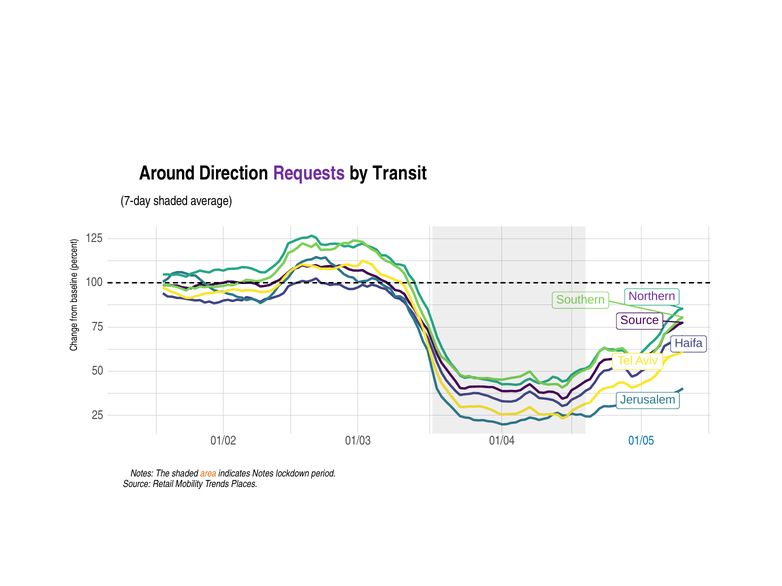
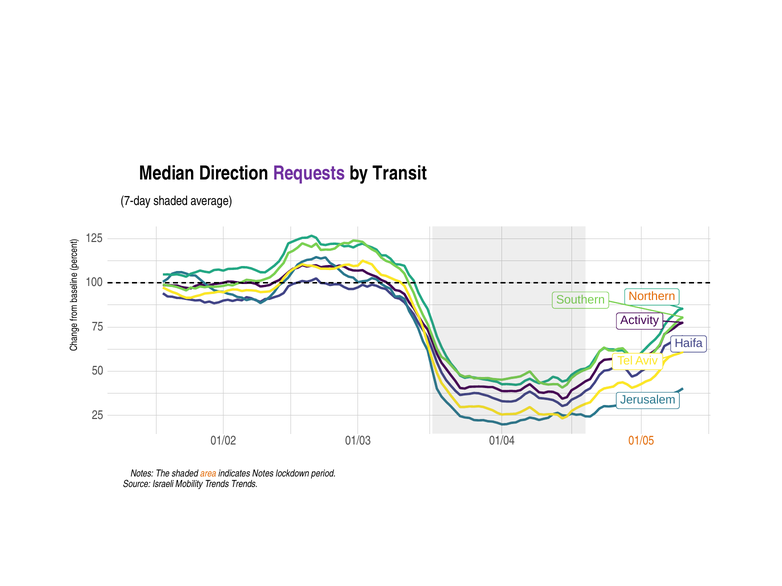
Around: Around -> Median
Northern colour: purple -> orange
Source at (640, 321): Source -> Activity
01/05 colour: blue -> orange
Retail: Retail -> Israeli
Trends Places: Places -> Trends
